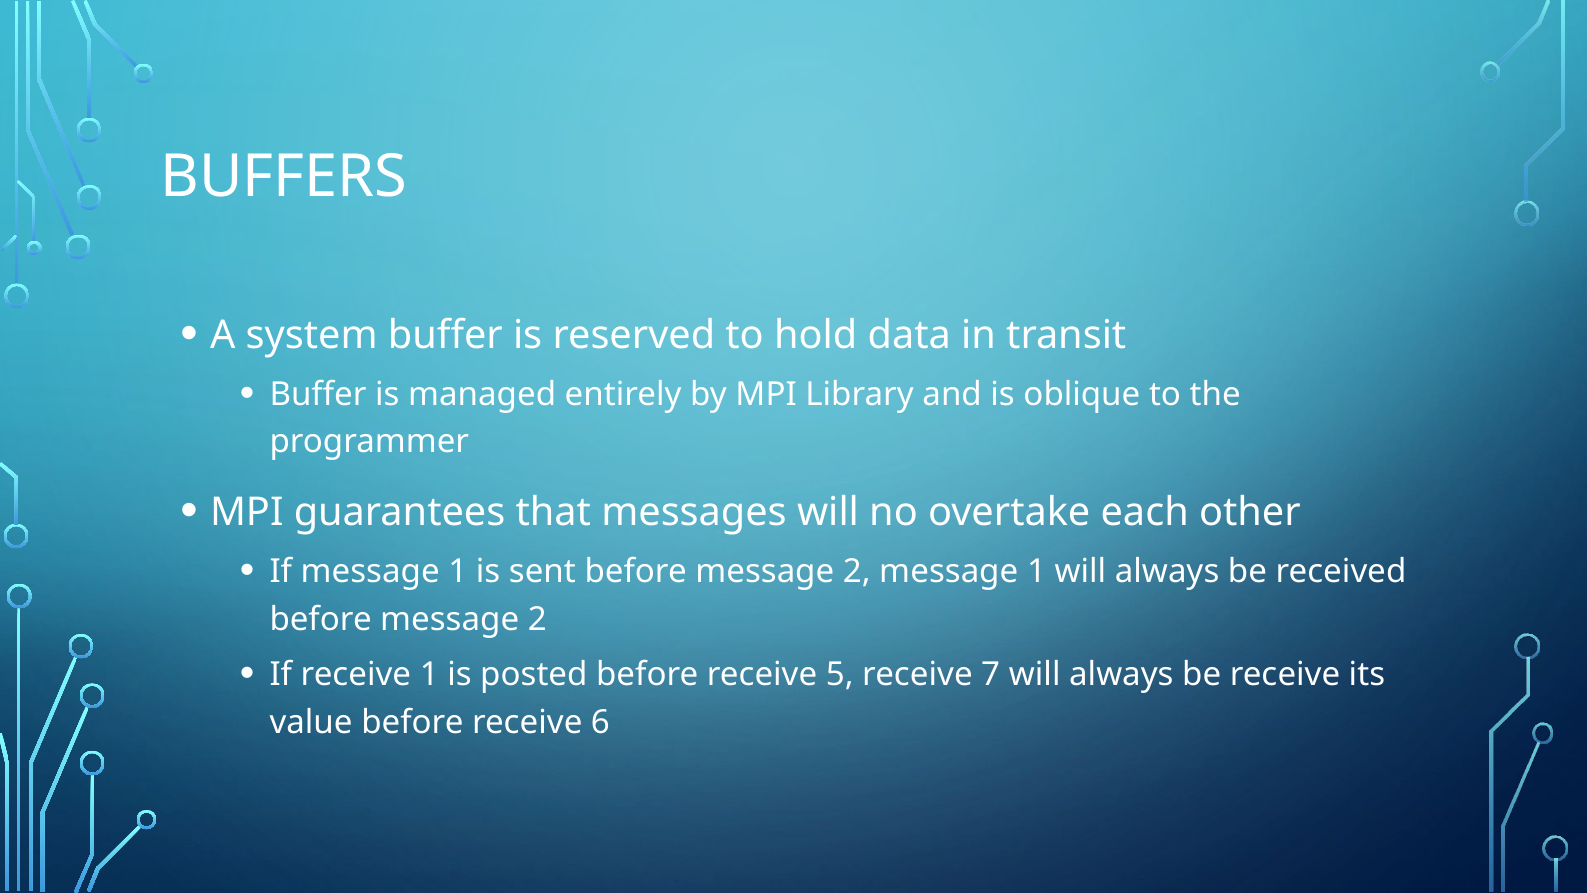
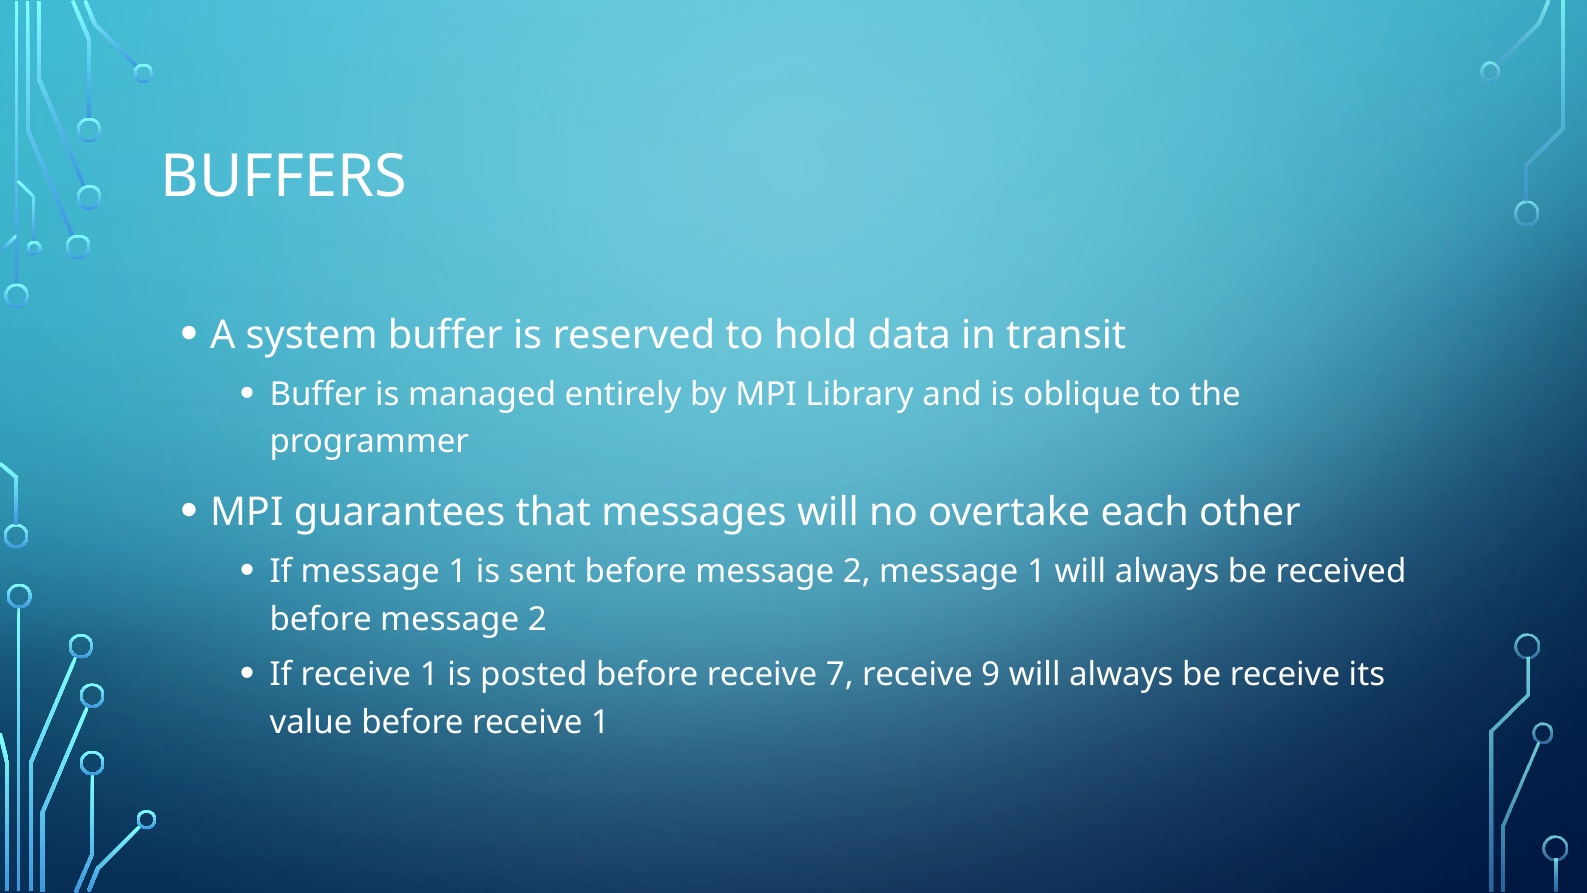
5: 5 -> 7
7: 7 -> 9
before receive 6: 6 -> 1
